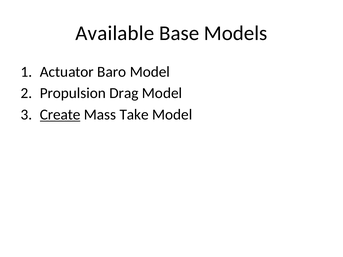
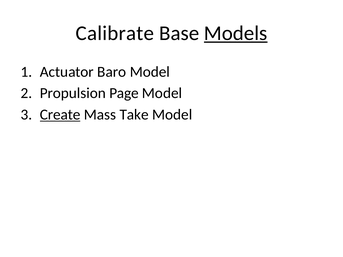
Available: Available -> Calibrate
Models underline: none -> present
Drag: Drag -> Page
